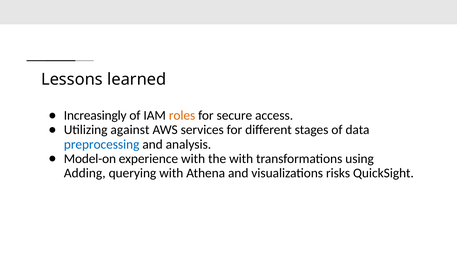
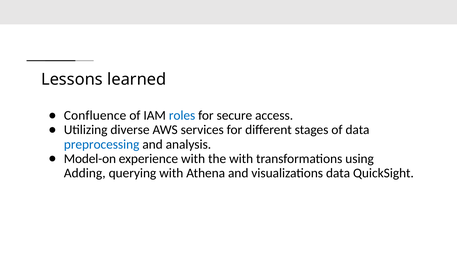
Increasingly: Increasingly -> Confluence
roles colour: orange -> blue
against: against -> diverse
visualizations risks: risks -> data
